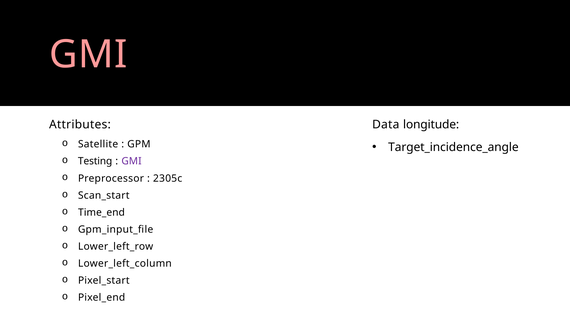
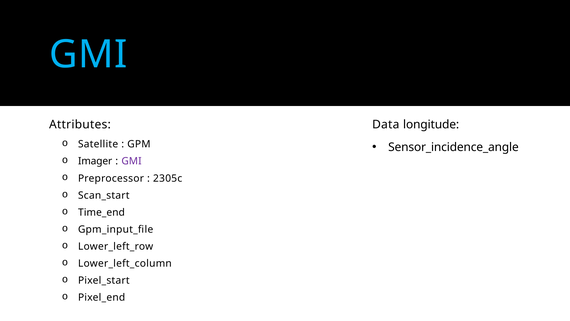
GMI at (88, 54) colour: pink -> light blue
Target_incidence_angle: Target_incidence_angle -> Sensor_incidence_angle
Testing: Testing -> Imager
